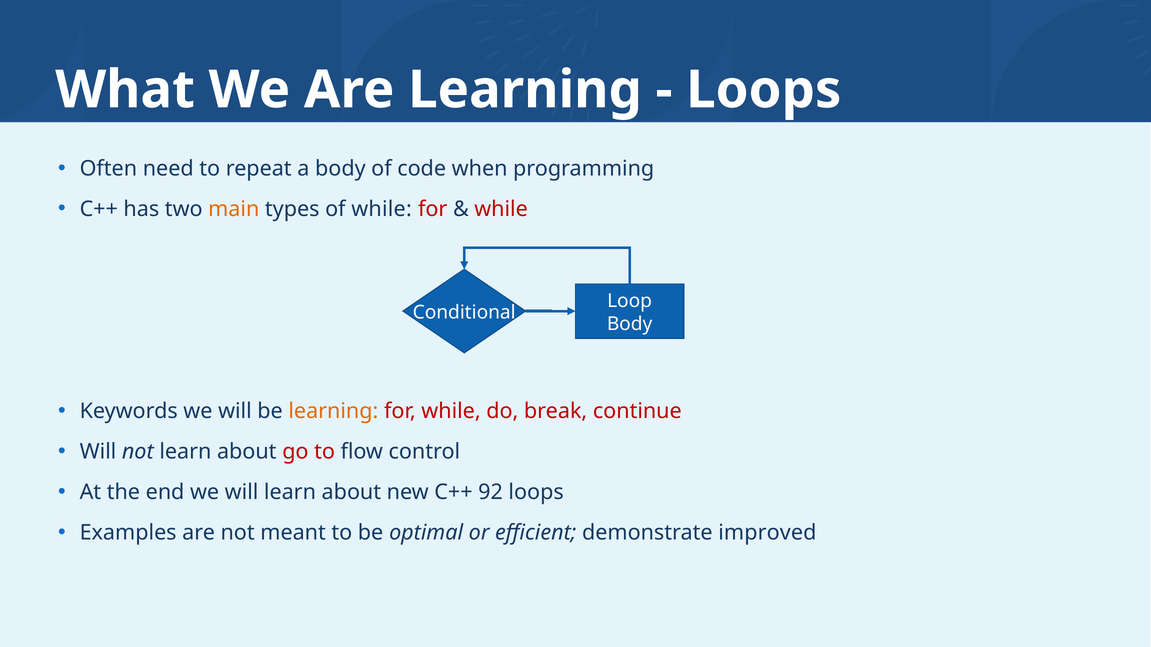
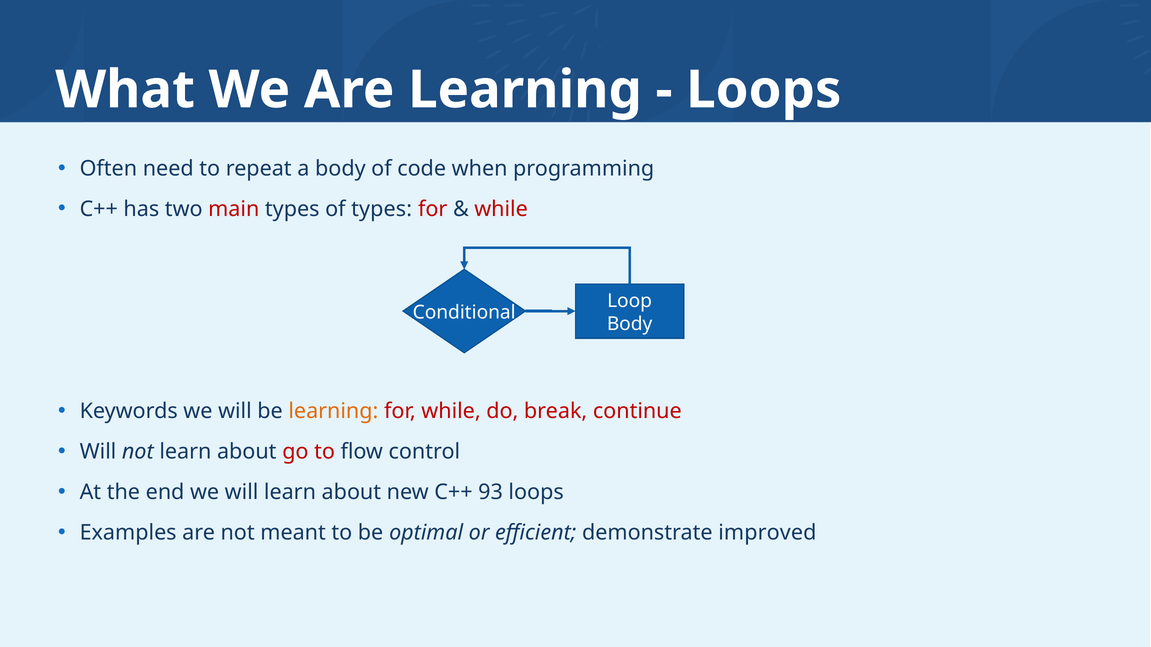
main colour: orange -> red
of while: while -> types
92: 92 -> 93
